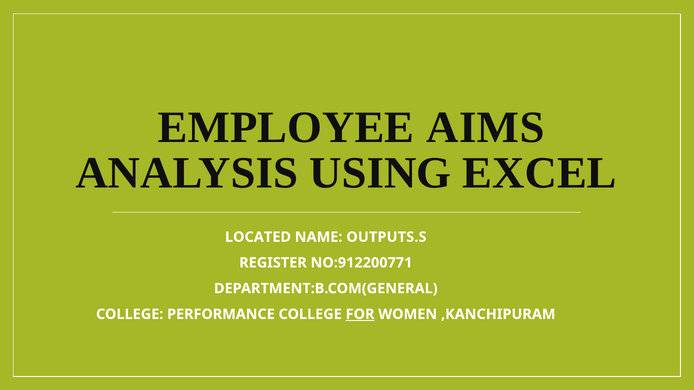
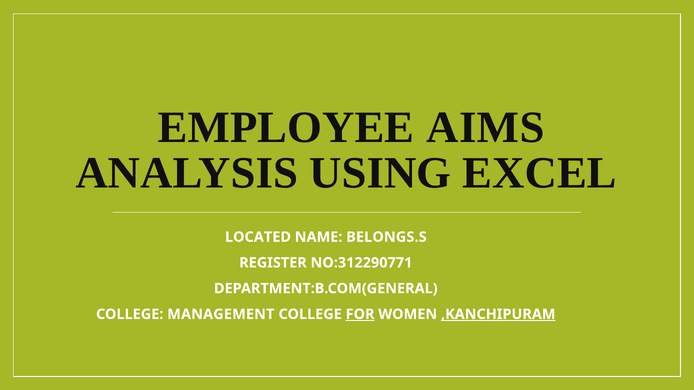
OUTPUTS.S: OUTPUTS.S -> BELONGS.S
NO:912200771: NO:912200771 -> NO:312290771
PERFORMANCE: PERFORMANCE -> MANAGEMENT
,KANCHIPURAM underline: none -> present
